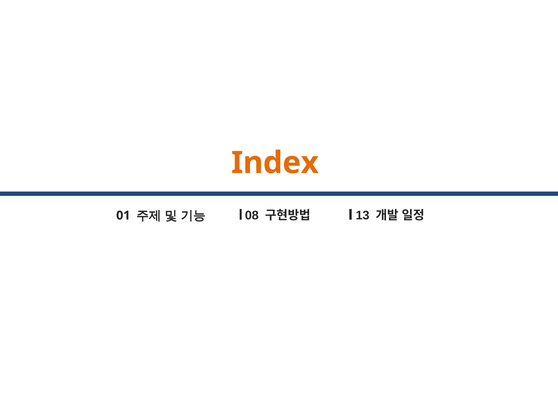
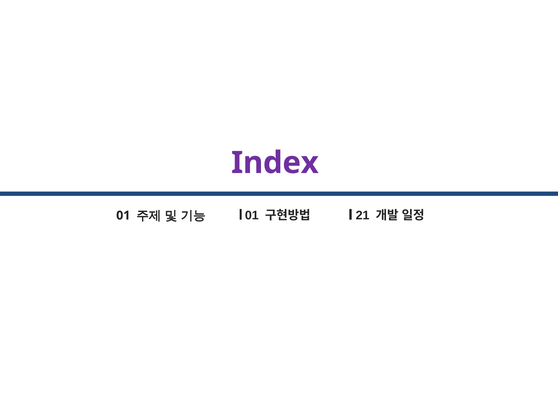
Index colour: orange -> purple
l 08: 08 -> 01
13: 13 -> 21
